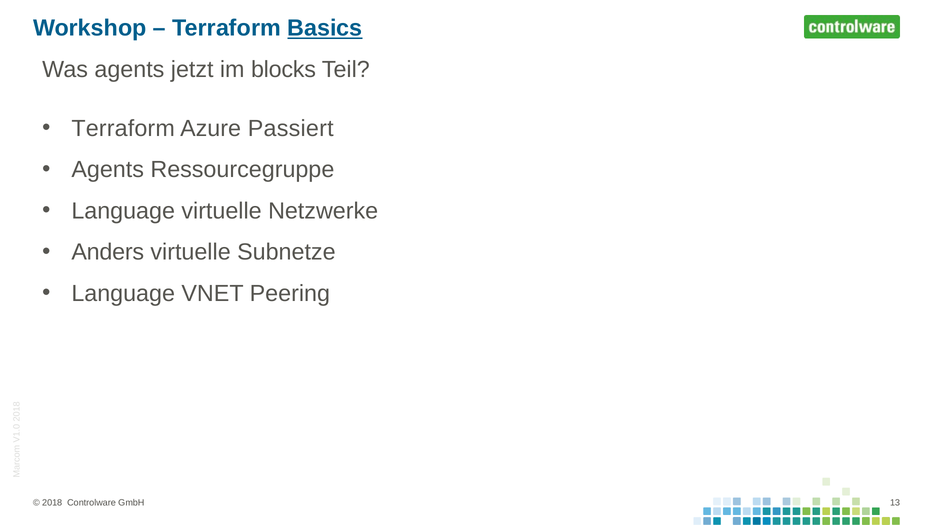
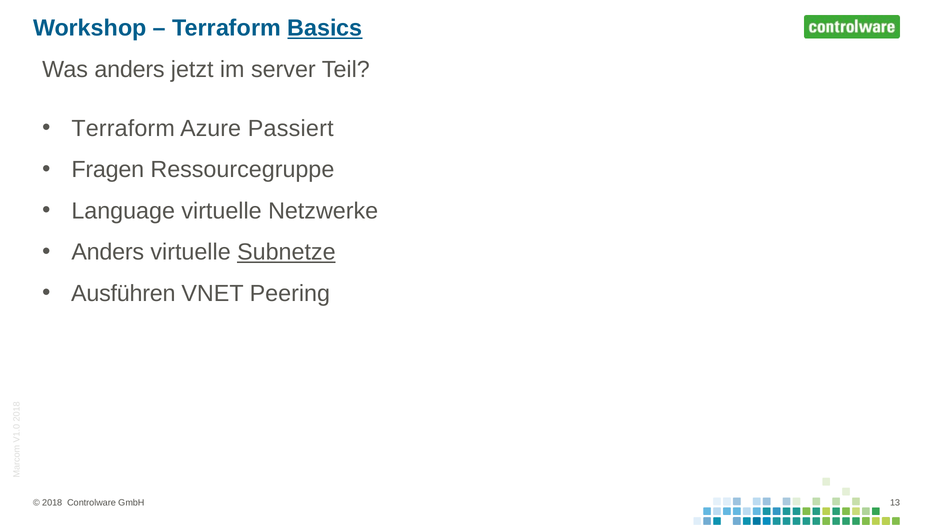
Was agents: agents -> anders
blocks: blocks -> server
Agents at (108, 170): Agents -> Fragen
Subnetze underline: none -> present
Language at (123, 293): Language -> Ausführen
